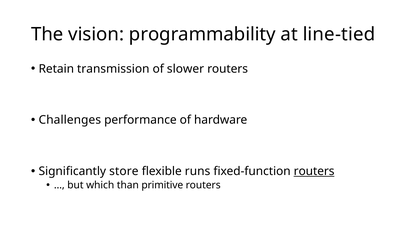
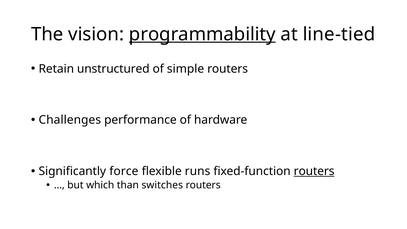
programmability underline: none -> present
transmission: transmission -> unstructured
slower: slower -> simple
store: store -> force
primitive: primitive -> switches
